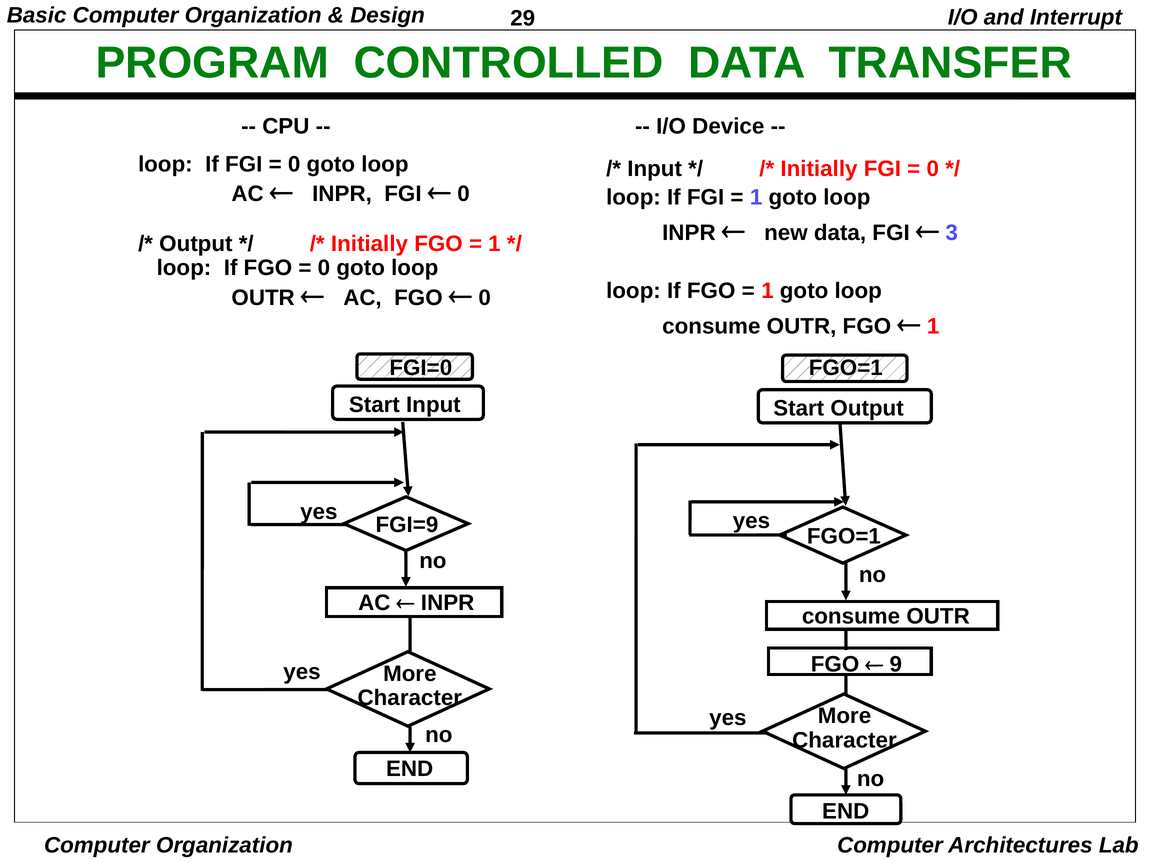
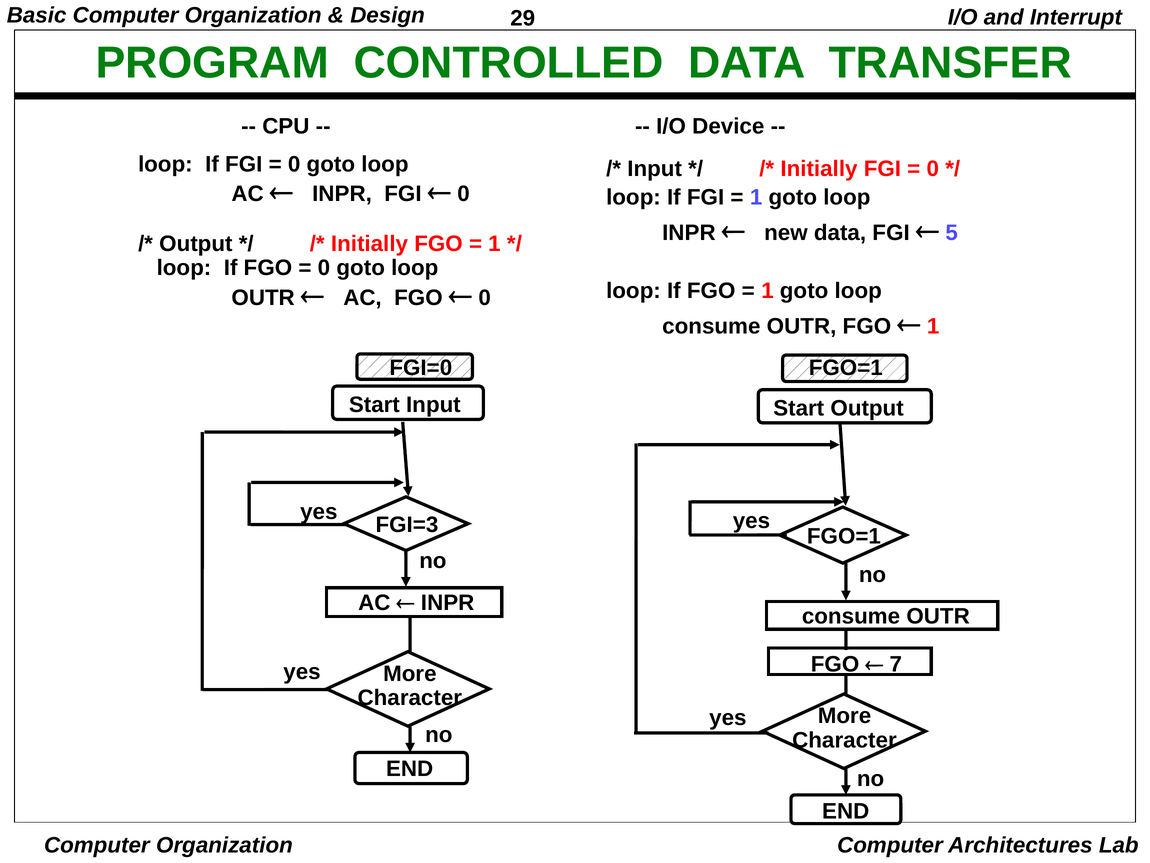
3: 3 -> 5
FGI=9: FGI=9 -> FGI=3
9: 9 -> 7
